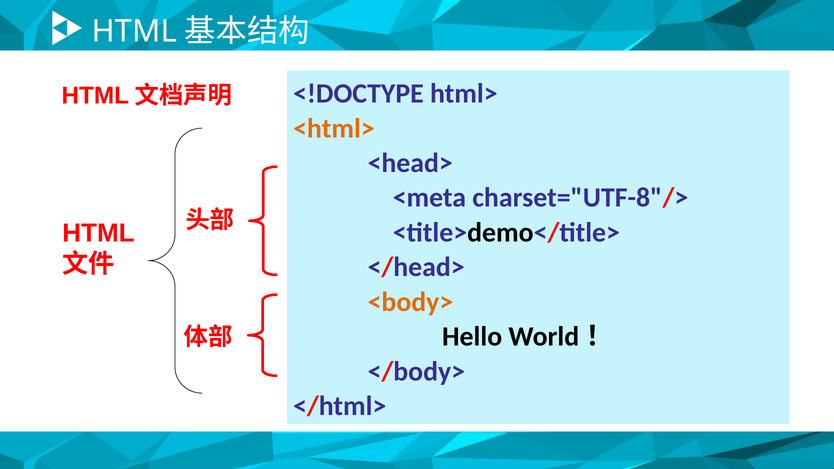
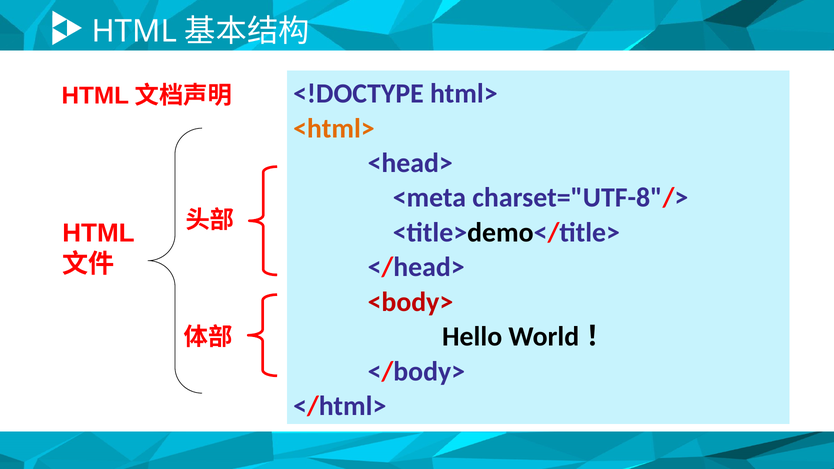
<body> colour: orange -> red
